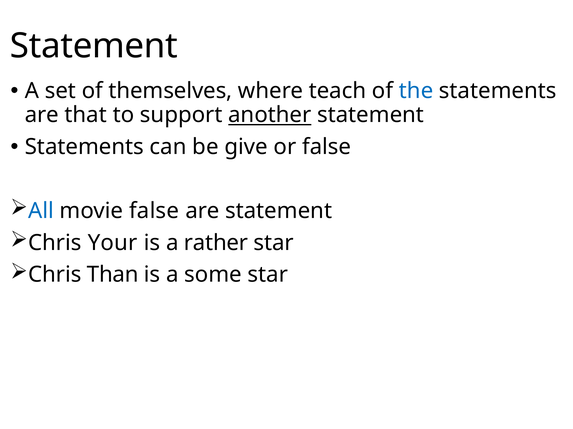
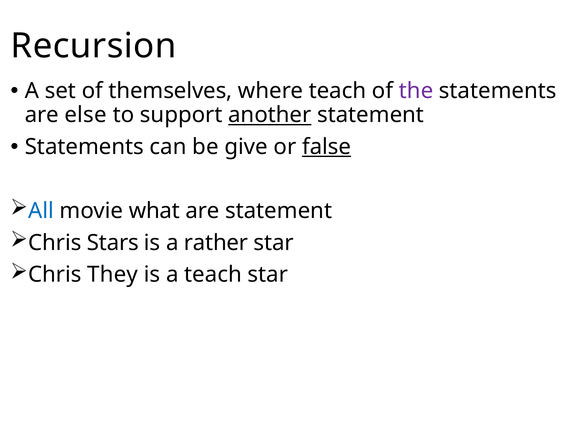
Statement at (94, 46): Statement -> Recursion
the colour: blue -> purple
that: that -> else
false at (327, 147) underline: none -> present
movie false: false -> what
Your: Your -> Stars
Than: Than -> They
a some: some -> teach
